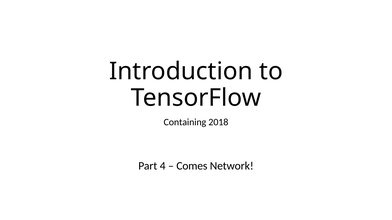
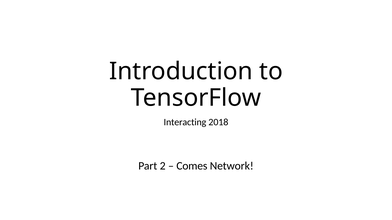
Containing: Containing -> Interacting
4: 4 -> 2
